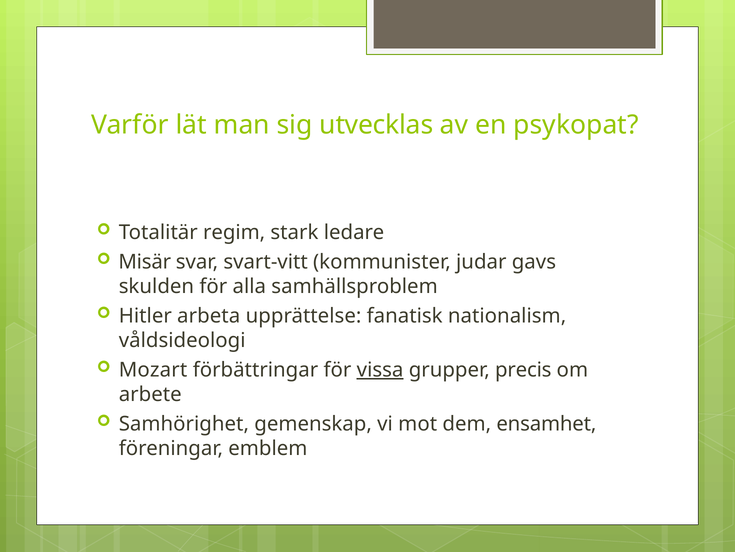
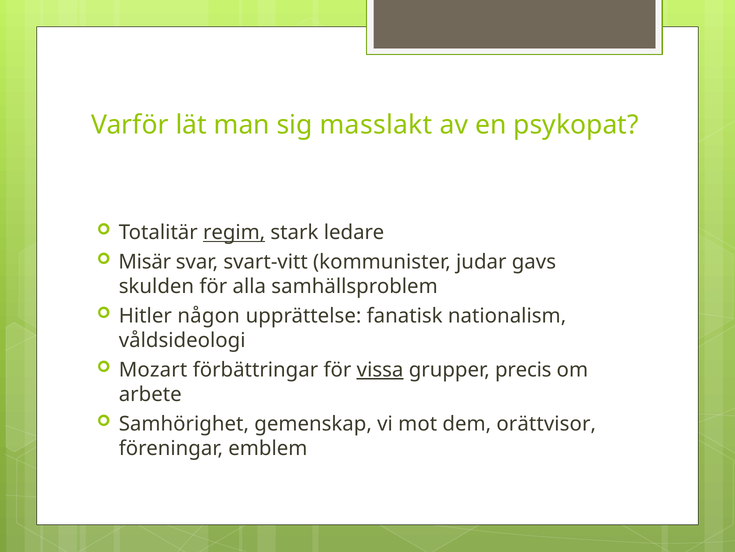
utvecklas: utvecklas -> masslakt
regim underline: none -> present
arbeta: arbeta -> någon
ensamhet: ensamhet -> orättvisor
